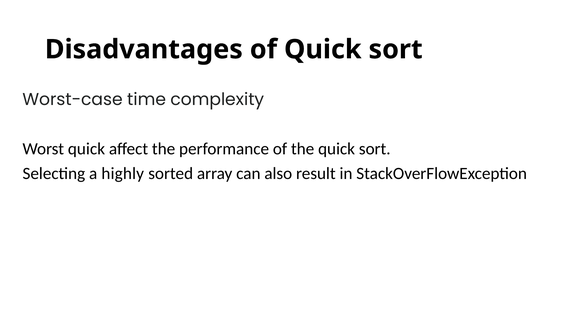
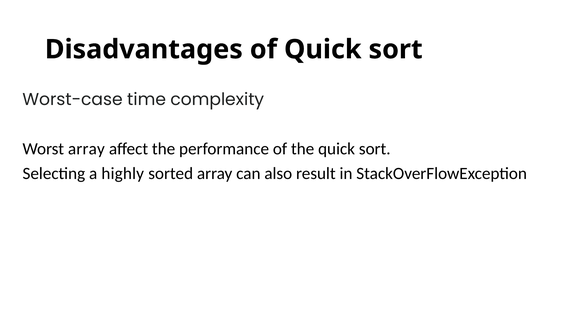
Worst quick: quick -> array
